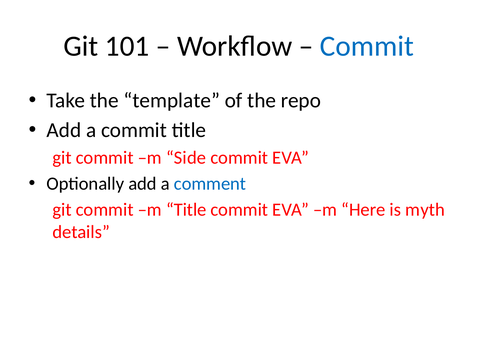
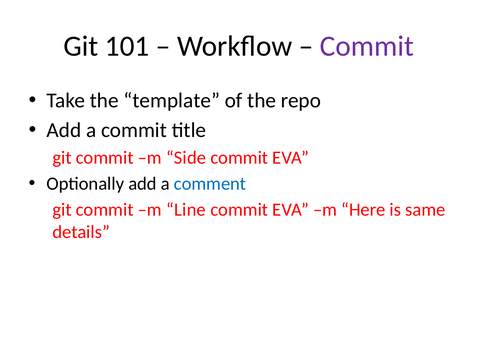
Commit at (367, 46) colour: blue -> purple
m Title: Title -> Line
myth: myth -> same
